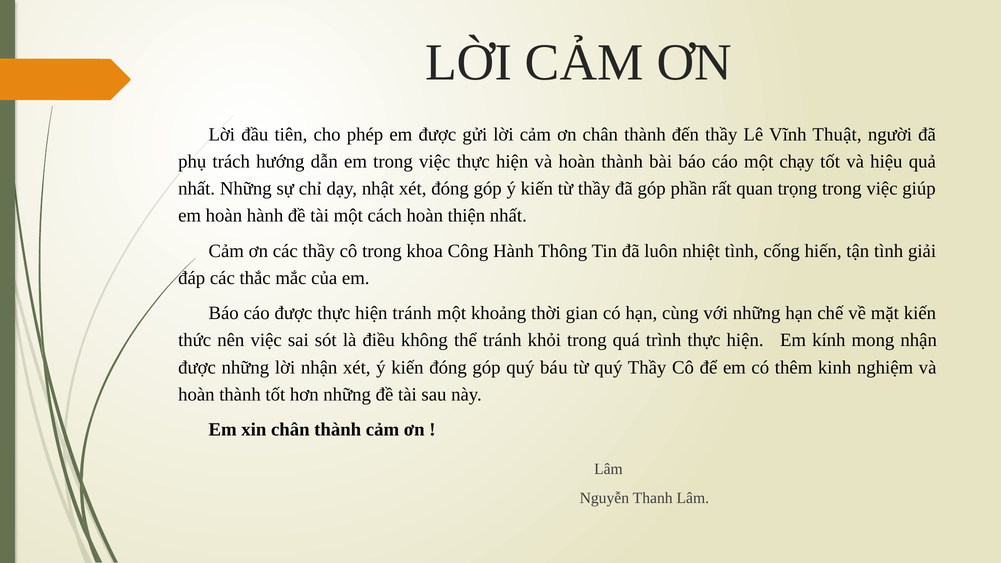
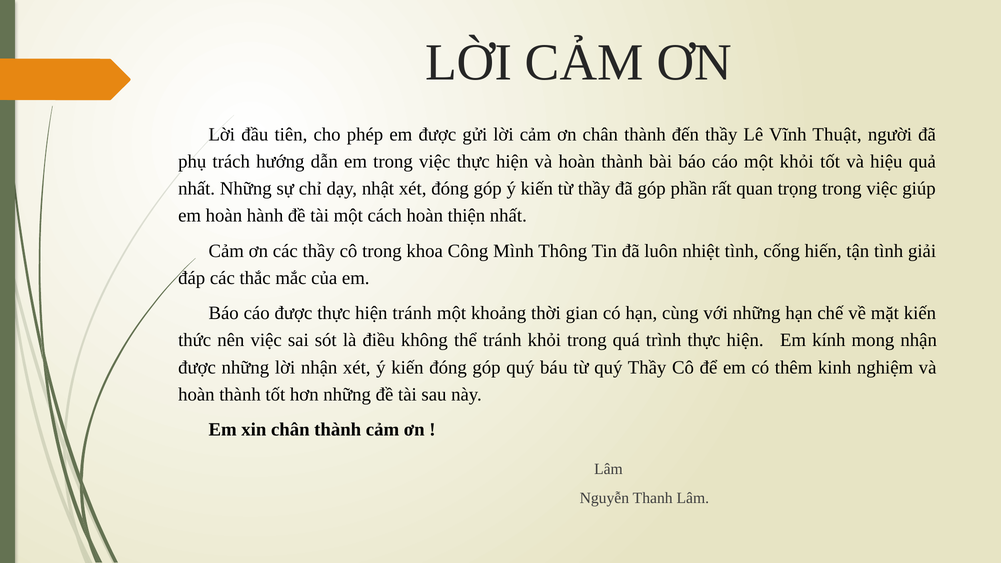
một chạy: chạy -> khỏi
Công Hành: Hành -> Mình
